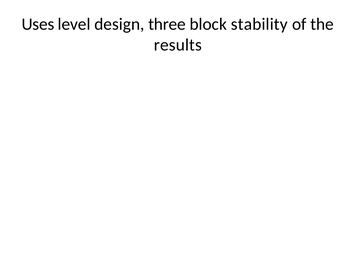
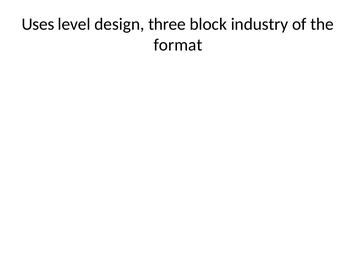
stability: stability -> industry
results: results -> format
